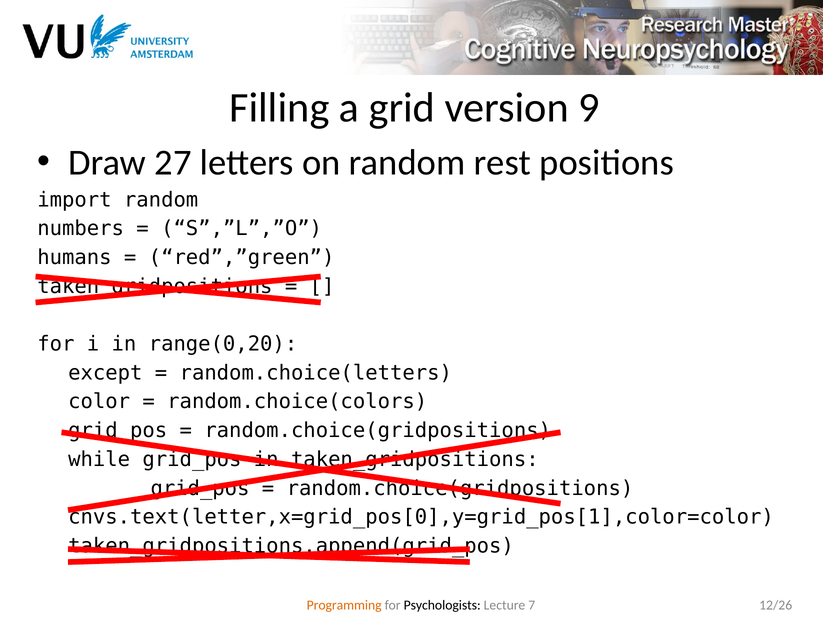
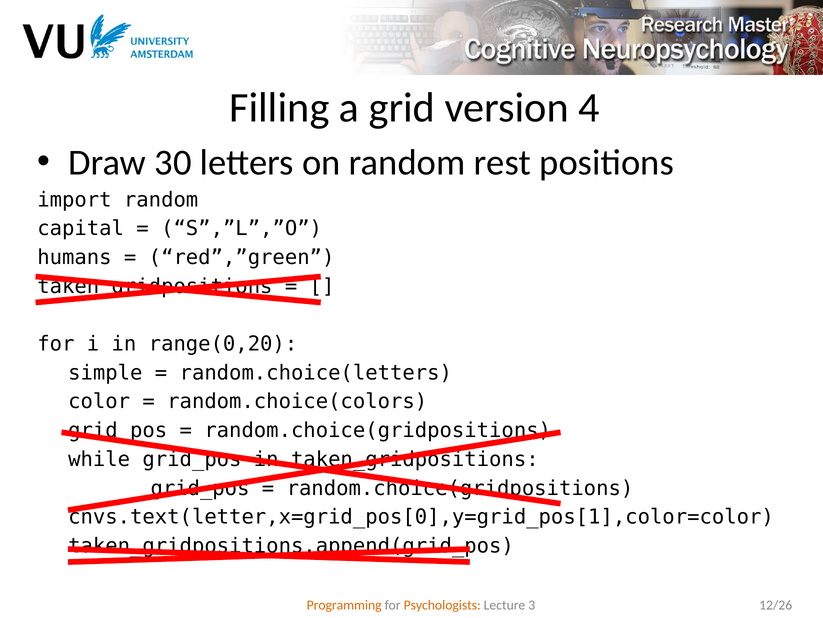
9: 9 -> 4
27: 27 -> 30
numbers: numbers -> capital
except: except -> simple
Psychologists colour: black -> orange
7: 7 -> 3
